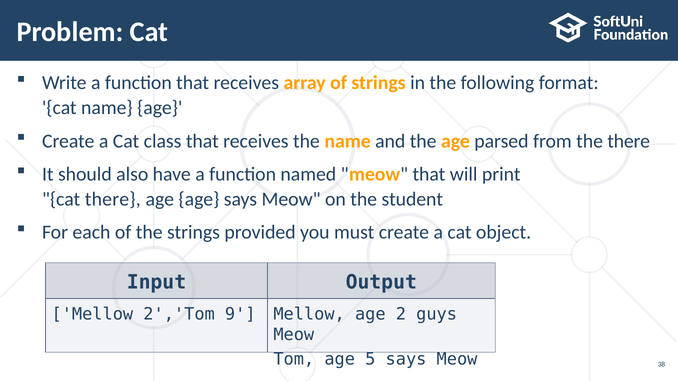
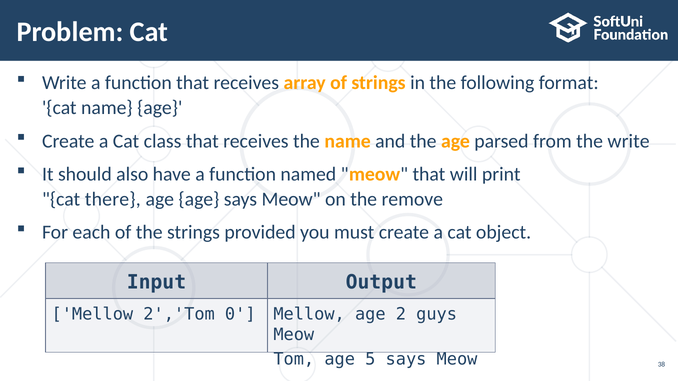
the there: there -> write
student: student -> remove
9: 9 -> 0
